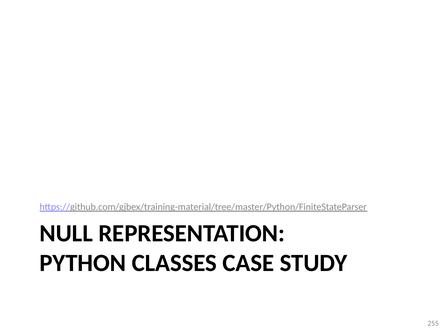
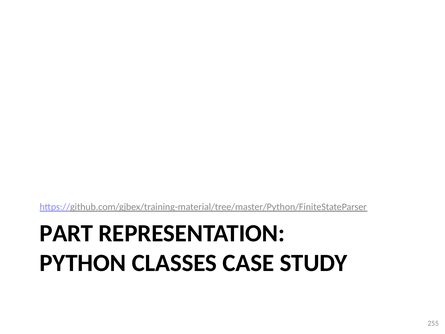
NULL: NULL -> PART
